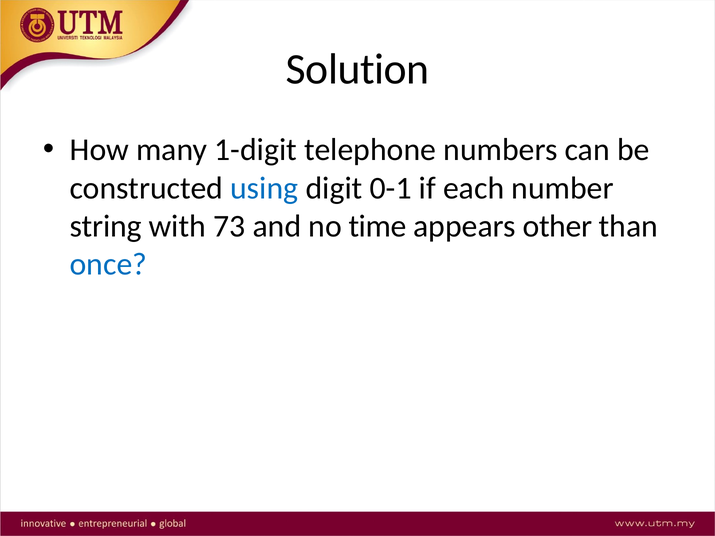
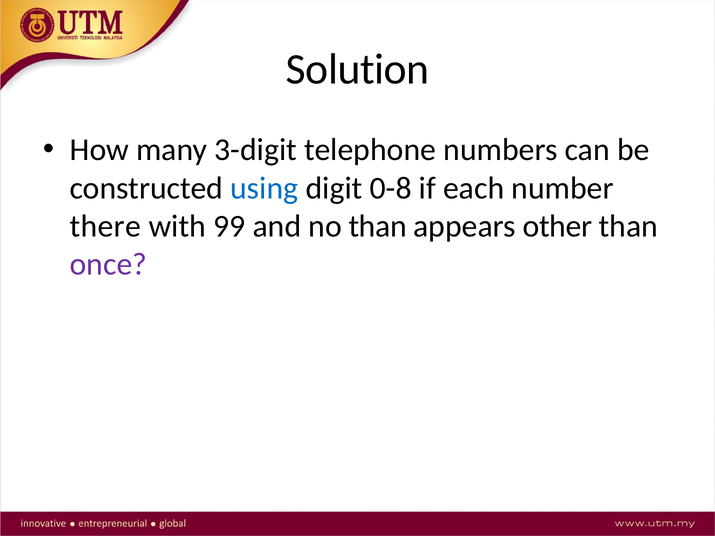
1-digit: 1-digit -> 3-digit
0-1: 0-1 -> 0-8
string: string -> there
73: 73 -> 99
no time: time -> than
once colour: blue -> purple
